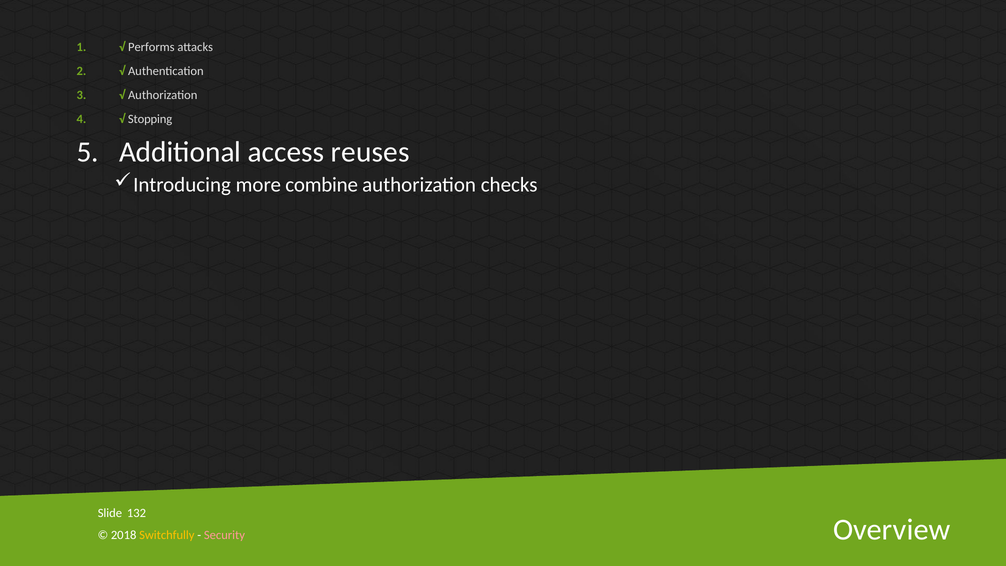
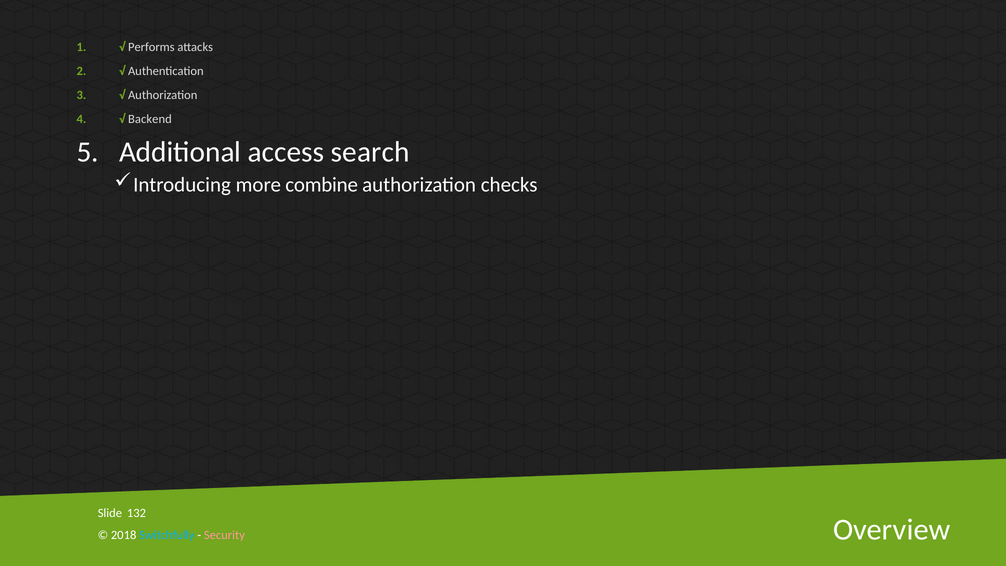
Stopping: Stopping -> Backend
reuses: reuses -> search
Switchfully colour: yellow -> light blue
